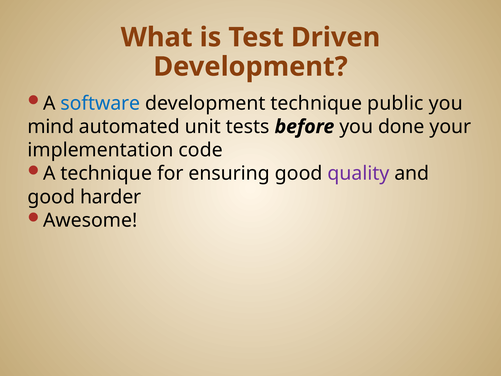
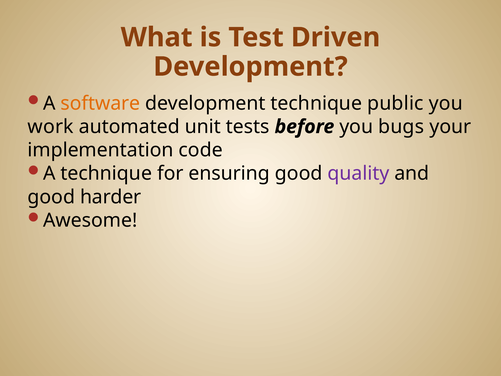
software colour: blue -> orange
mind: mind -> work
done: done -> bugs
